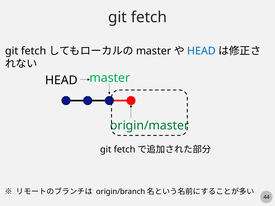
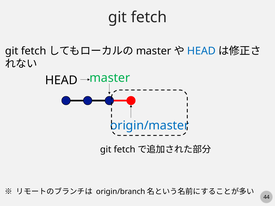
origin/master colour: green -> blue
